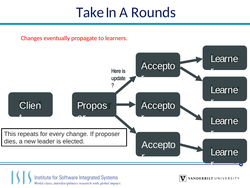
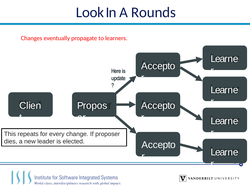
Take: Take -> Look
